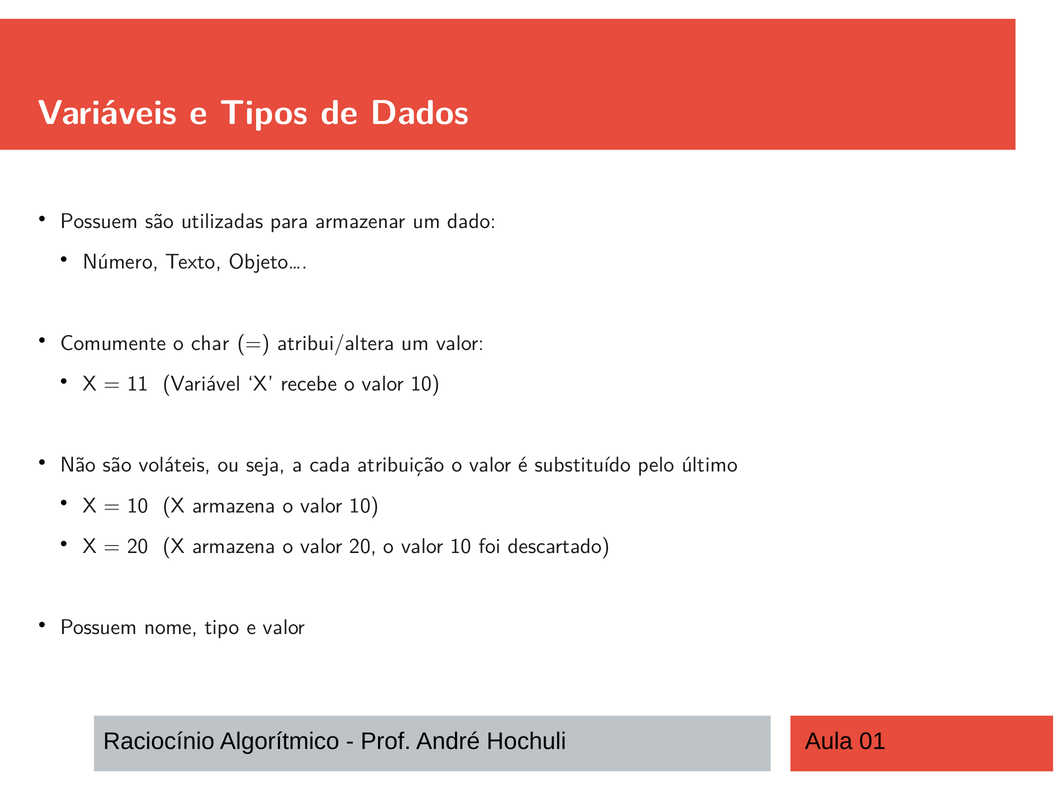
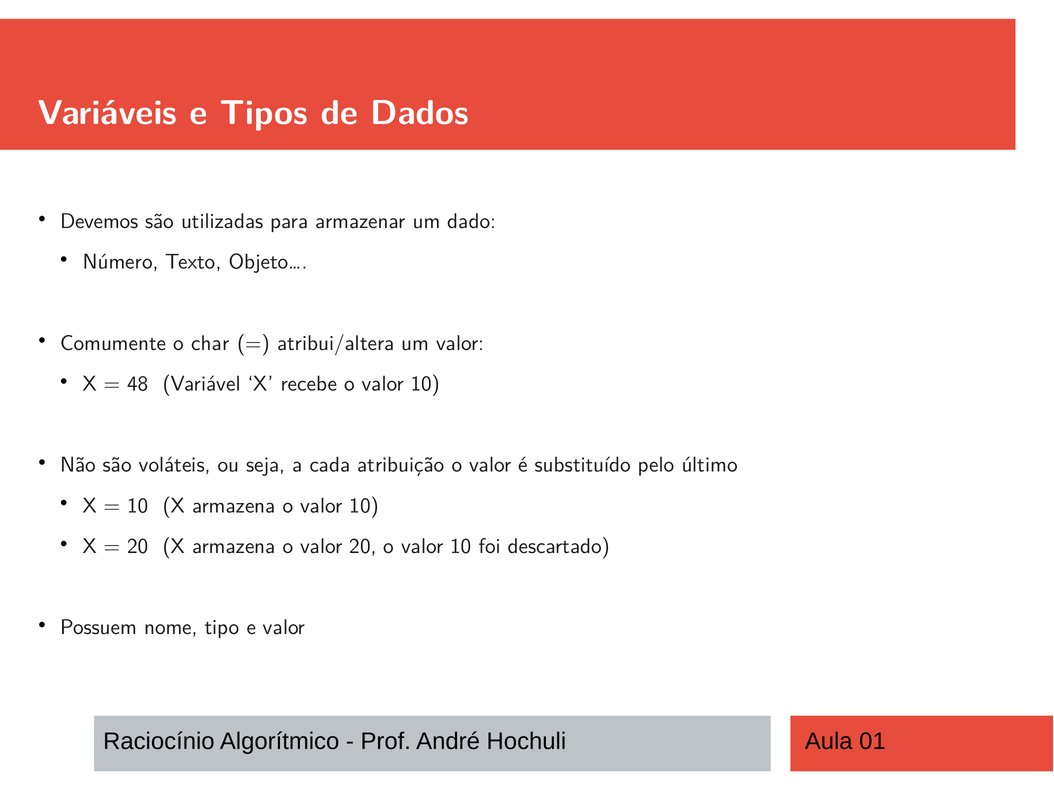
Possuem at (99, 221): Possuem -> Devemos
11: 11 -> 48
